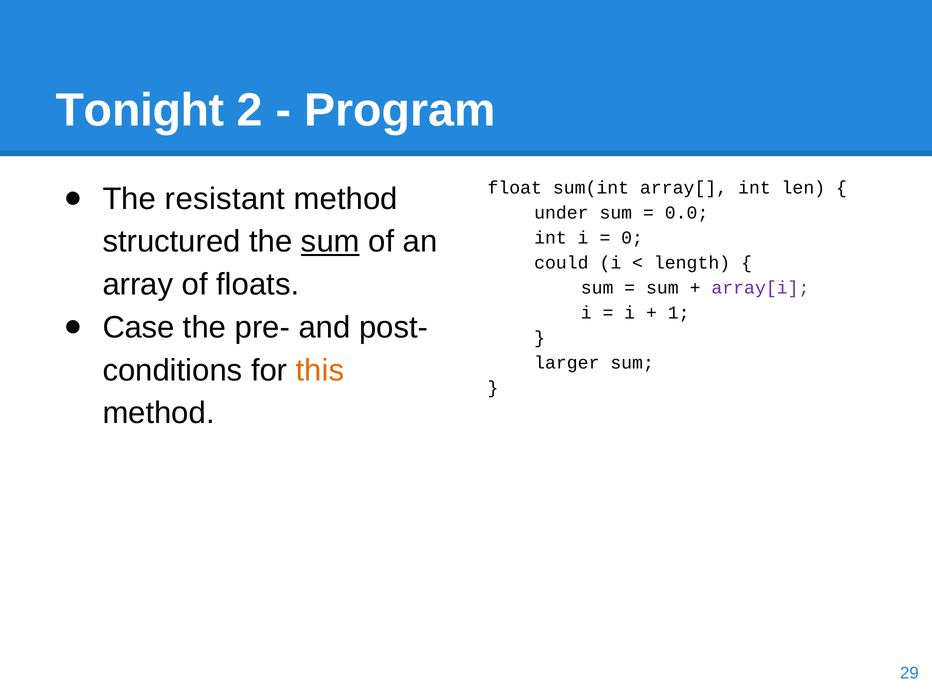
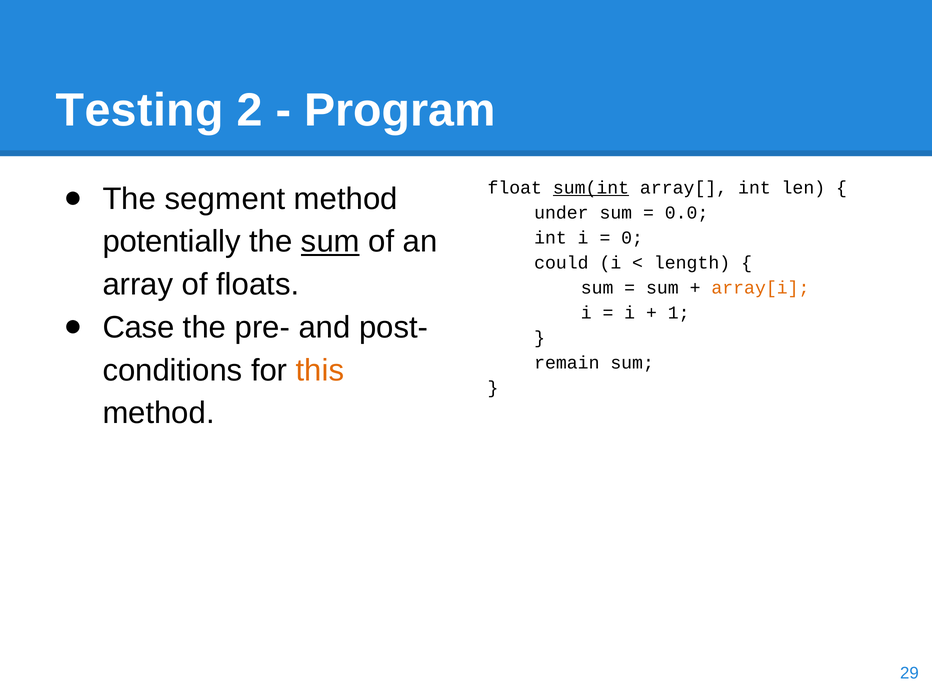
Tonight: Tonight -> Testing
sum(int underline: none -> present
resistant: resistant -> segment
structured: structured -> potentially
array[i colour: purple -> orange
larger: larger -> remain
